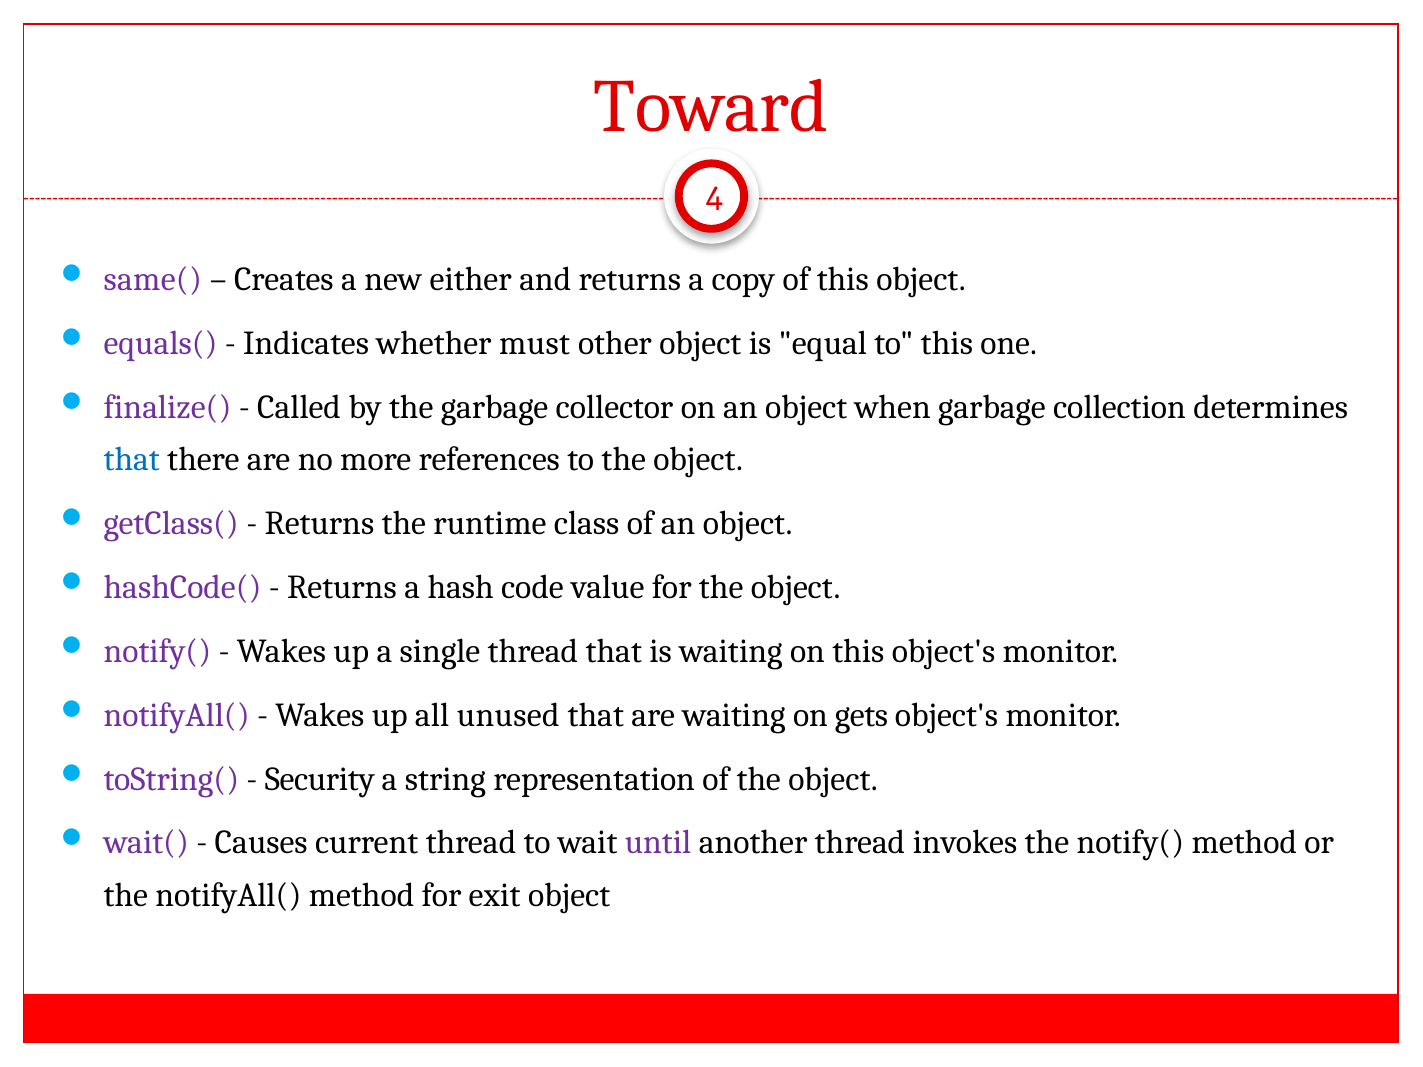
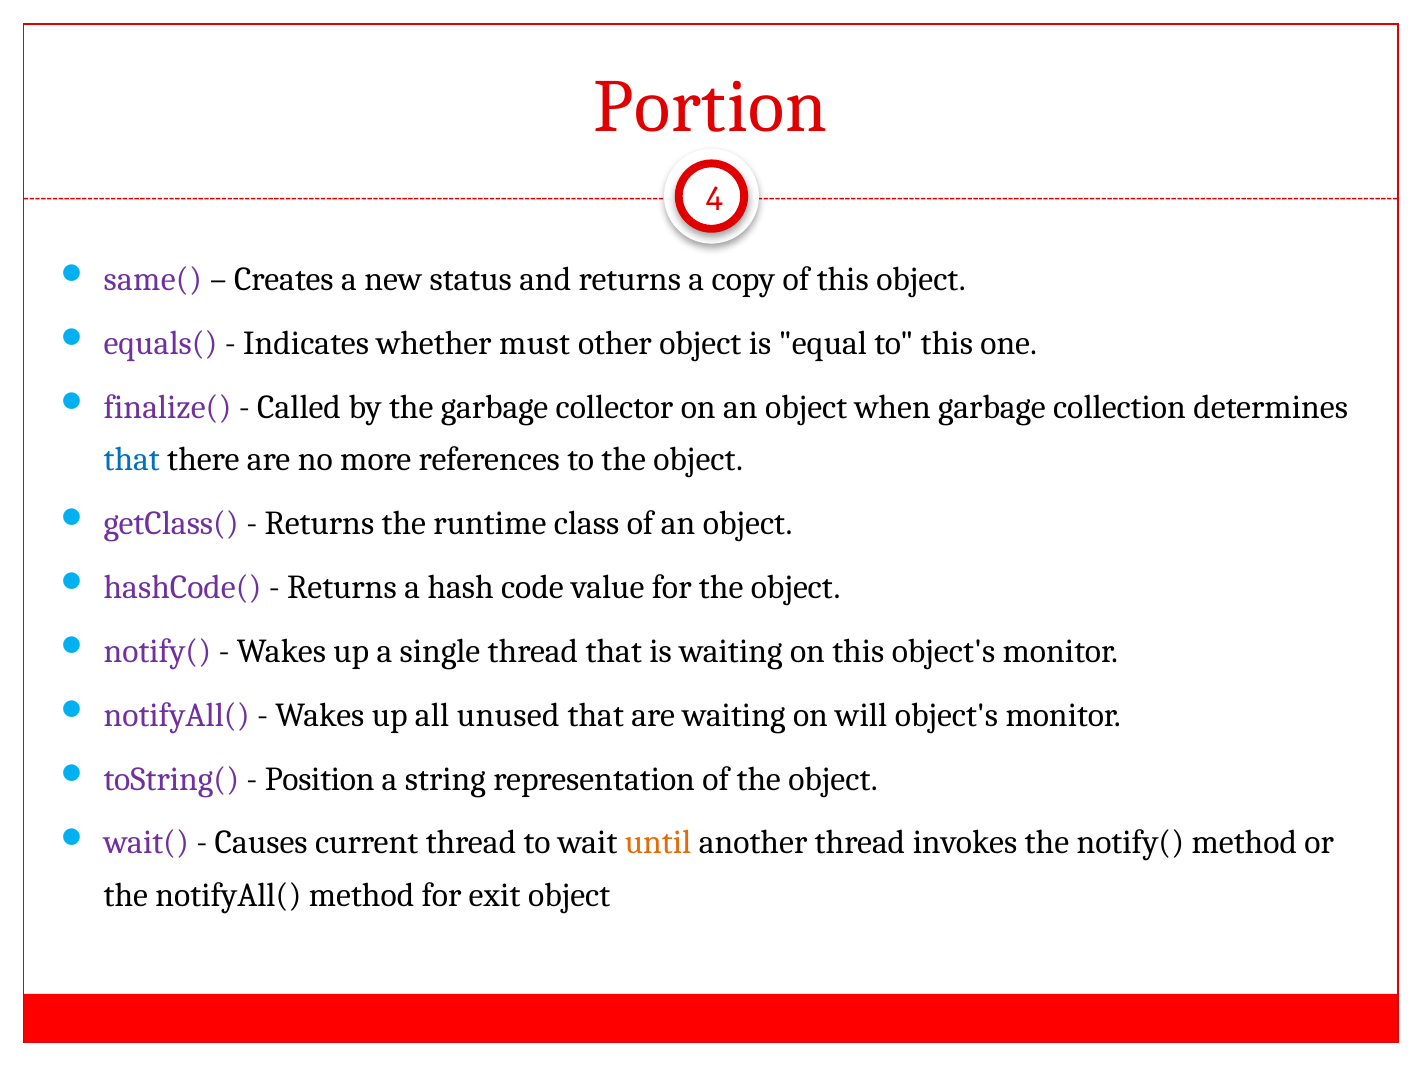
Toward: Toward -> Portion
either: either -> status
gets: gets -> will
Security: Security -> Position
until colour: purple -> orange
